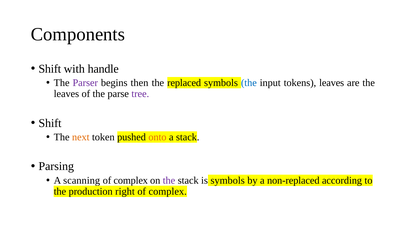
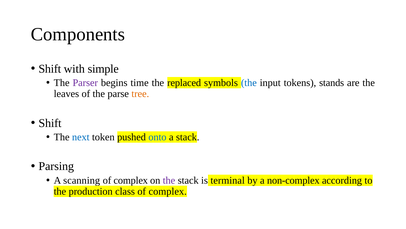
handle: handle -> simple
then: then -> time
tokens leaves: leaves -> stands
tree colour: purple -> orange
next colour: orange -> blue
onto colour: orange -> blue
is symbols: symbols -> terminal
non-replaced: non-replaced -> non-complex
right: right -> class
